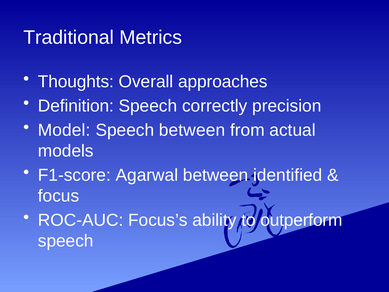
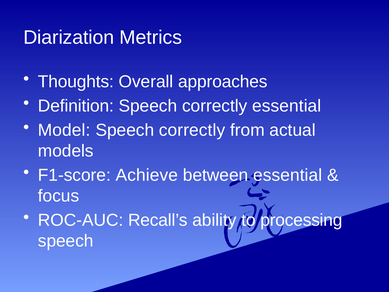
Traditional: Traditional -> Diarization
correctly precision: precision -> essential
between at (192, 130): between -> correctly
Agarwal: Agarwal -> Achieve
between identified: identified -> essential
Focus’s: Focus’s -> Recall’s
outperform: outperform -> processing
